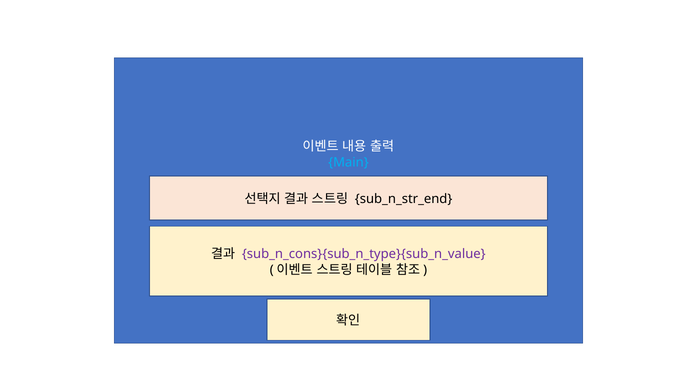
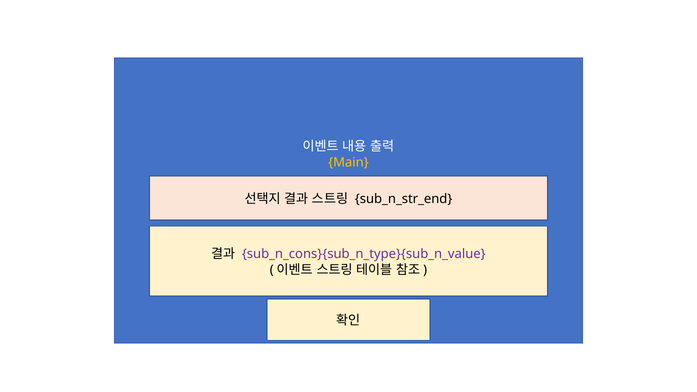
Main colour: light blue -> yellow
